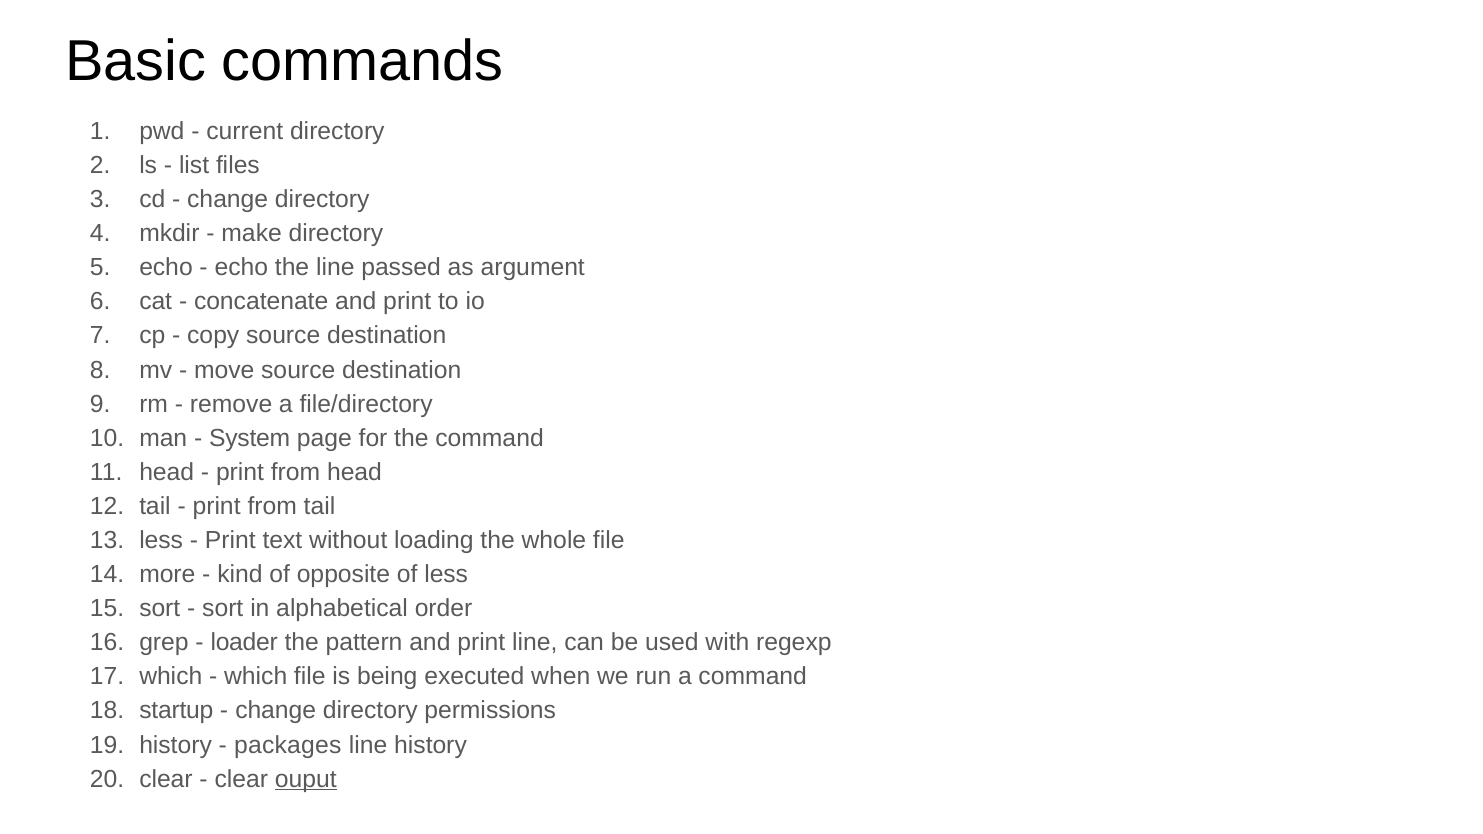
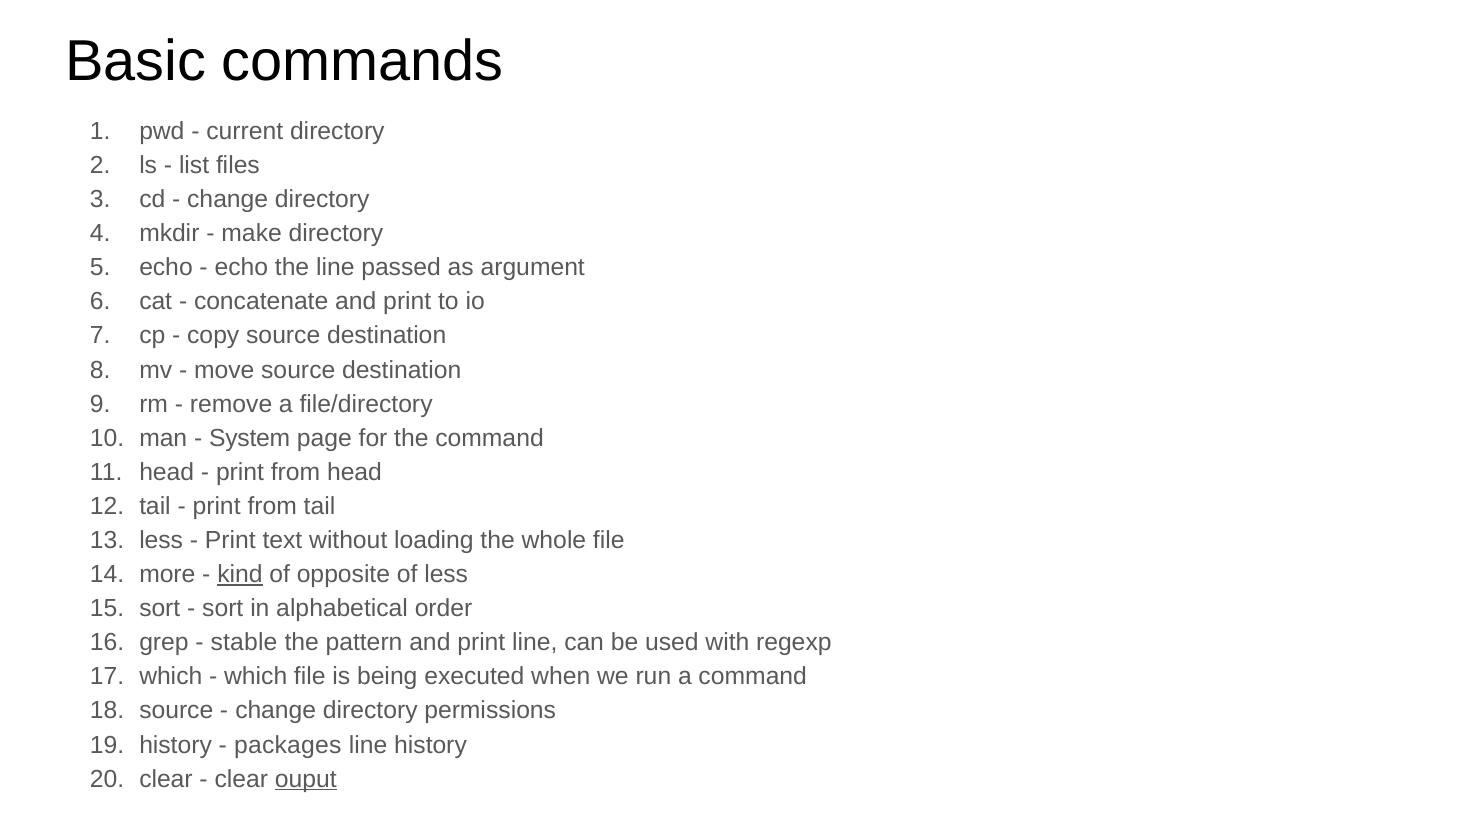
kind underline: none -> present
loader: loader -> stable
startup at (176, 711): startup -> source
